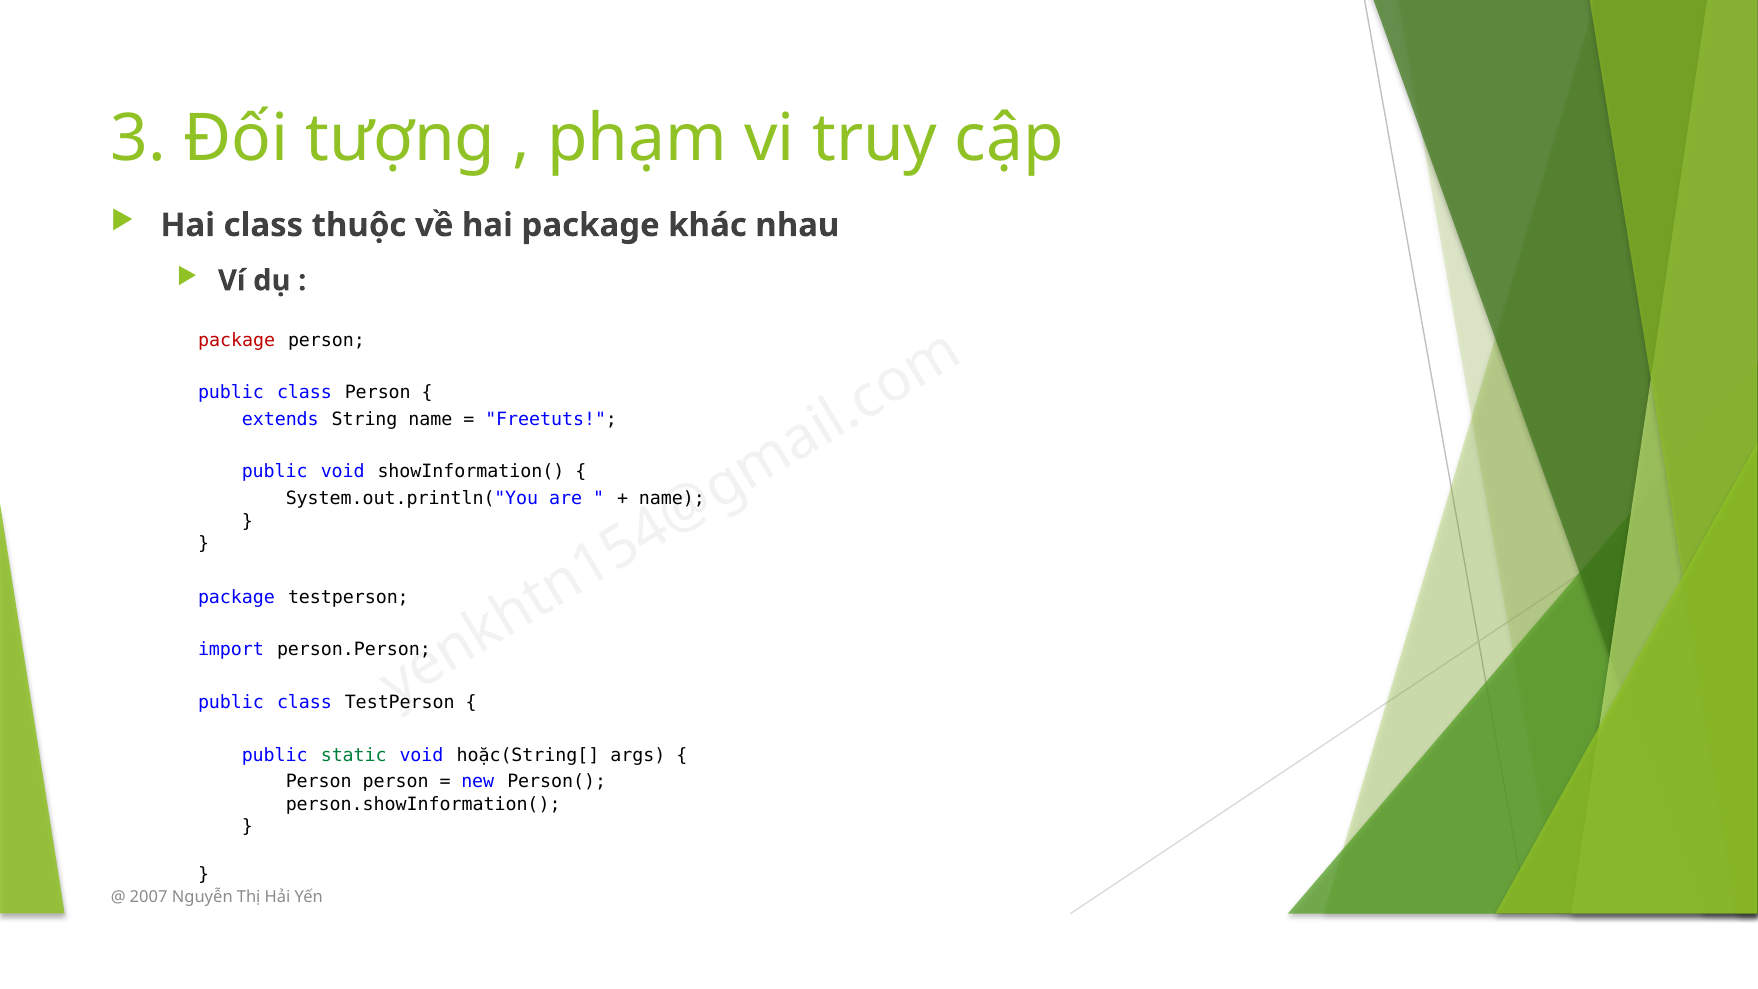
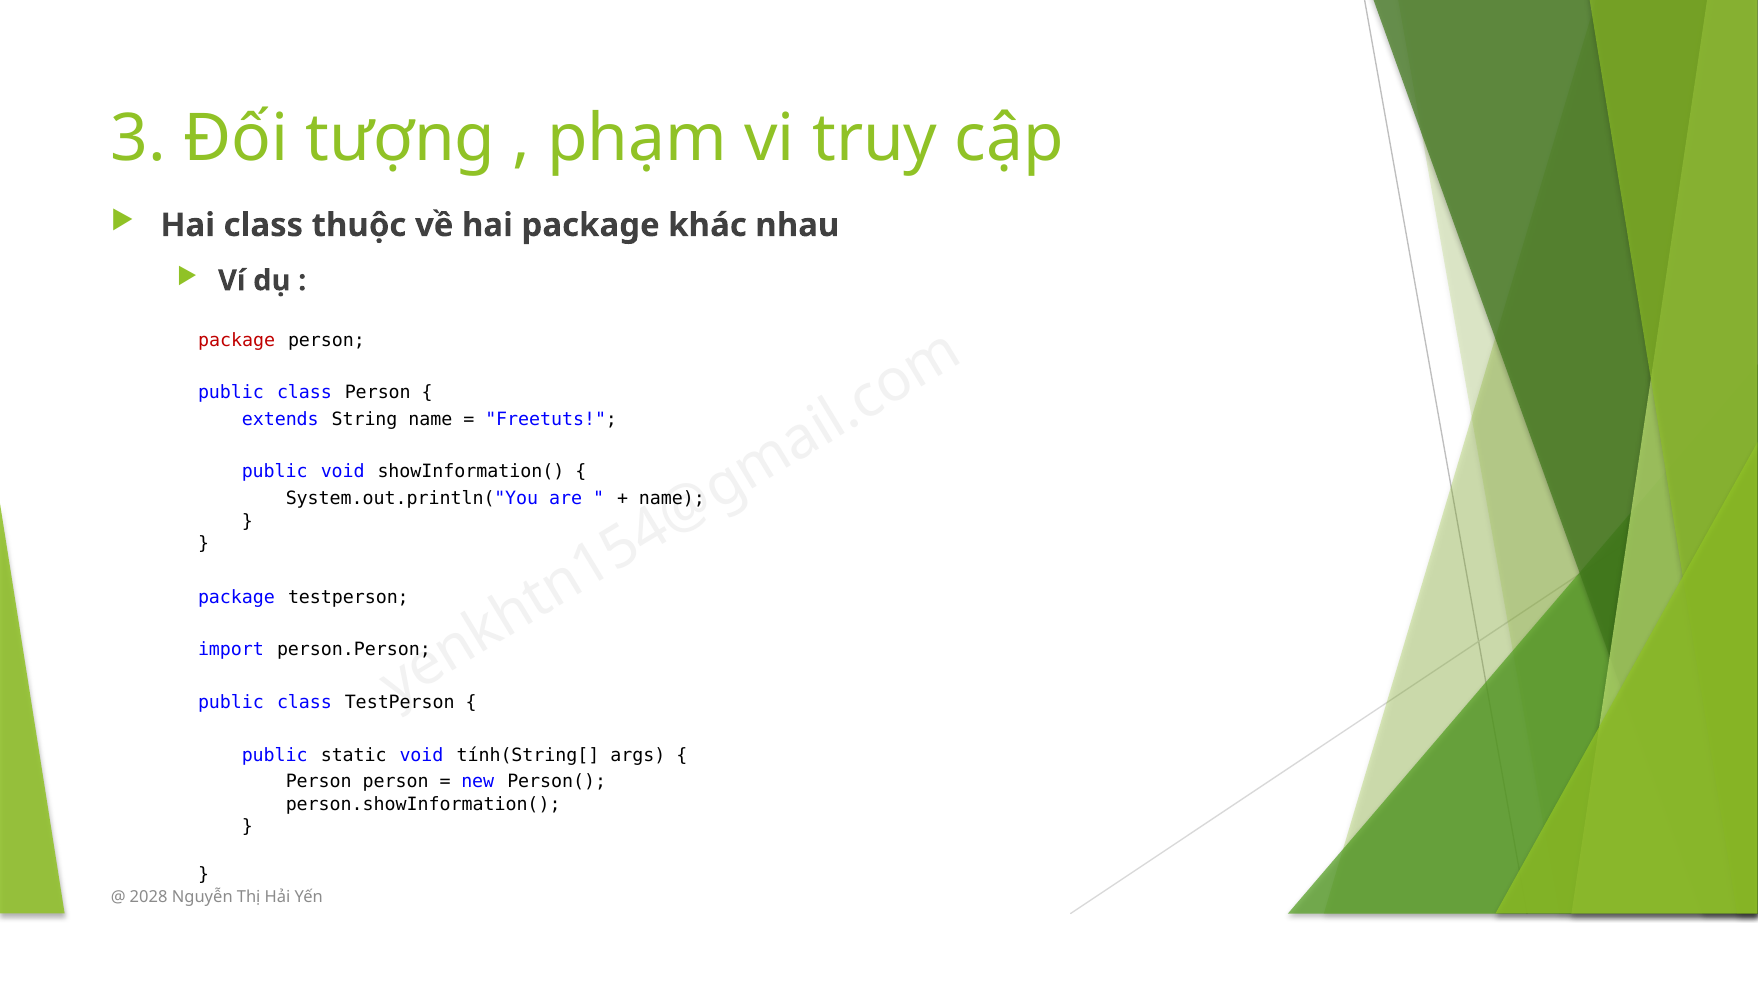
static colour: green -> black
hoặc(String[: hoặc(String[ -> tính(String[
2007: 2007 -> 2028
